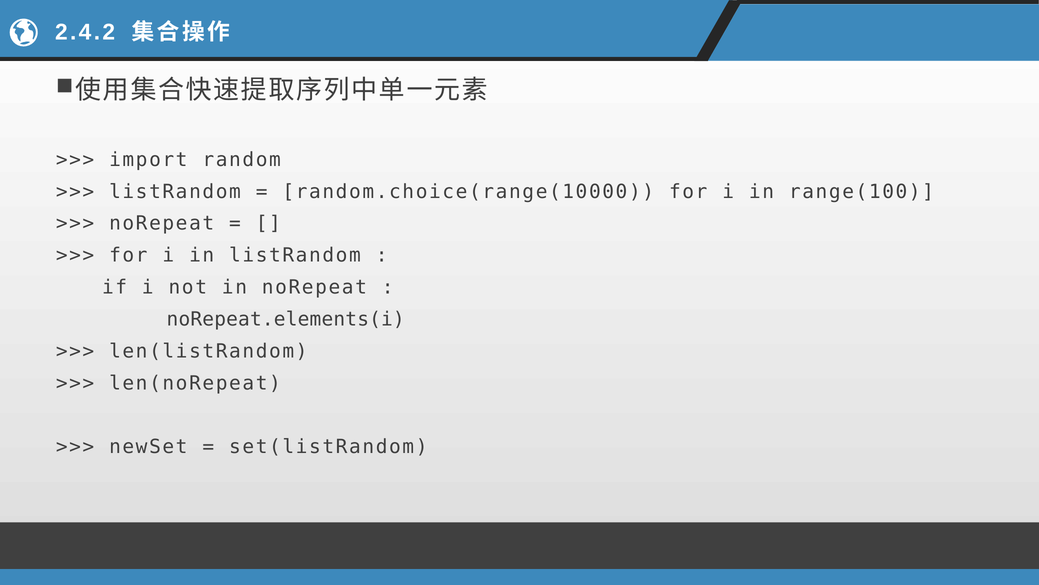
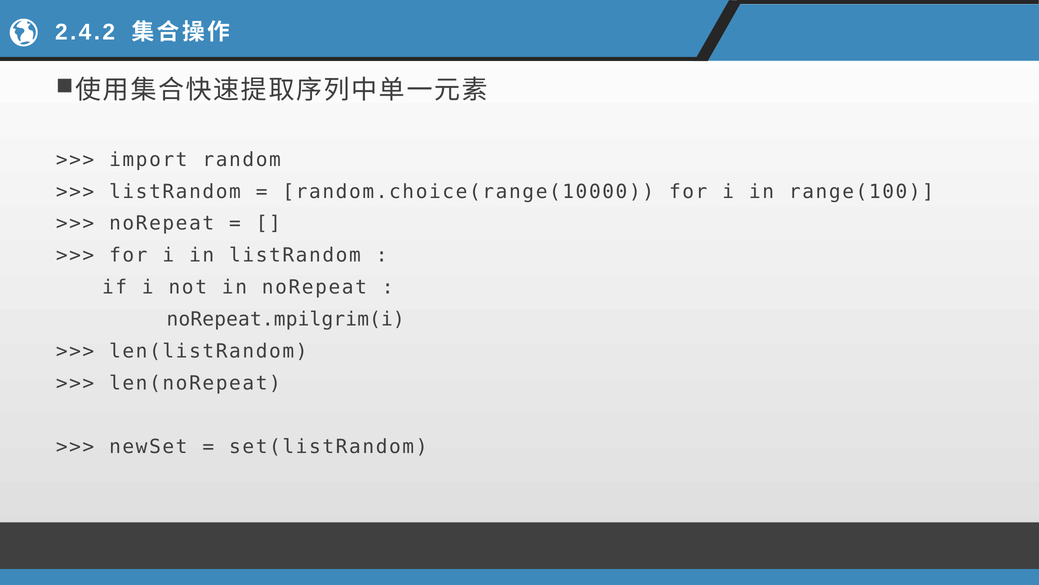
noRepeat.elements(i: noRepeat.elements(i -> noRepeat.mpilgrim(i
